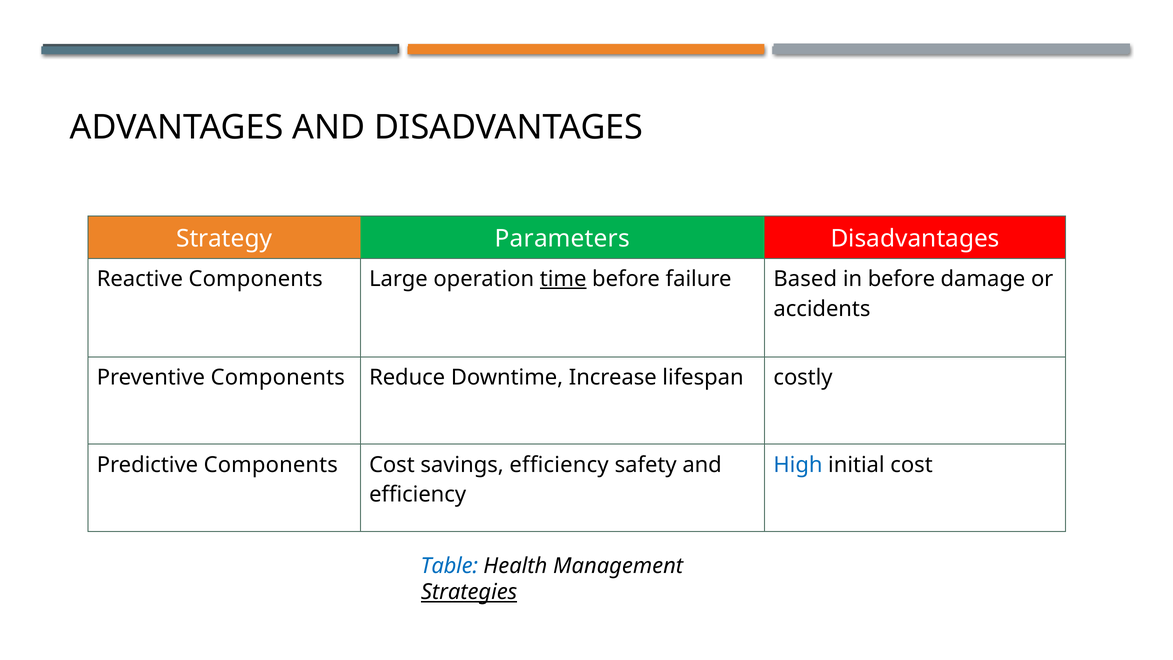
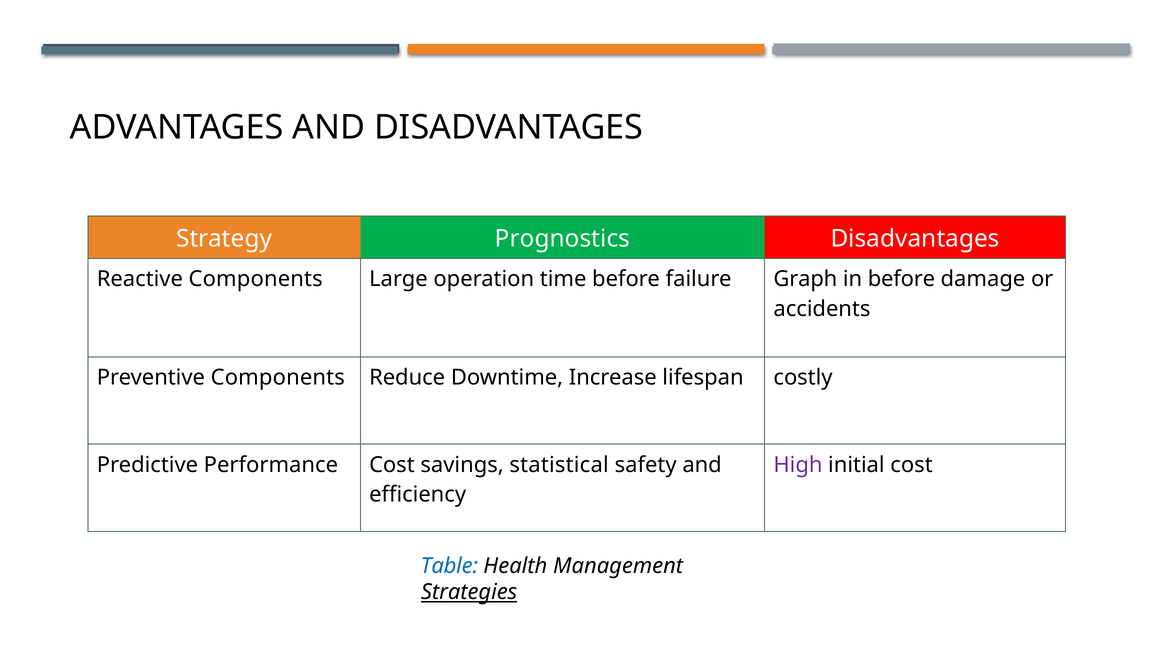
Parameters: Parameters -> Prognostics
time underline: present -> none
Based: Based -> Graph
Predictive Components: Components -> Performance
savings efficiency: efficiency -> statistical
High colour: blue -> purple
